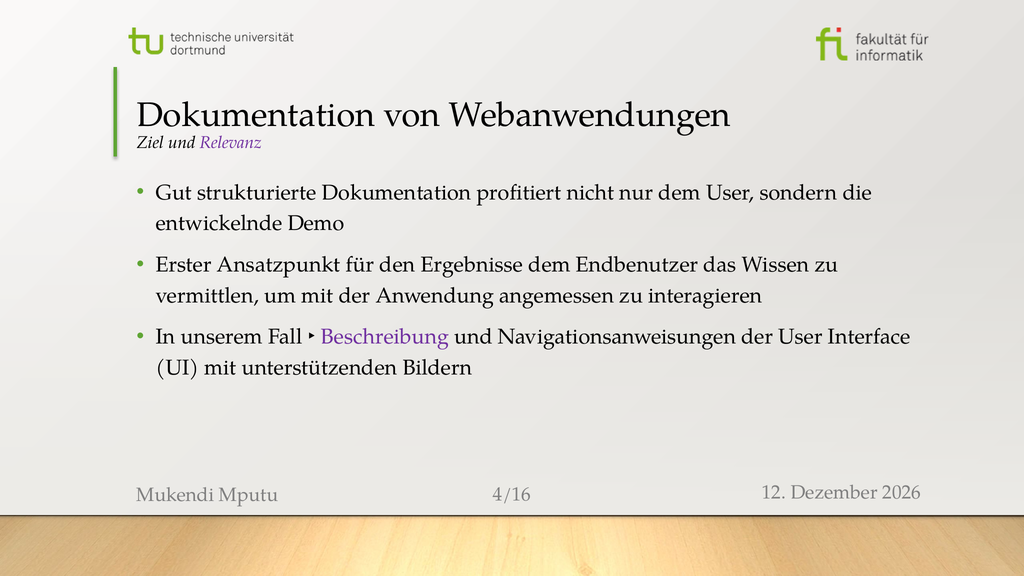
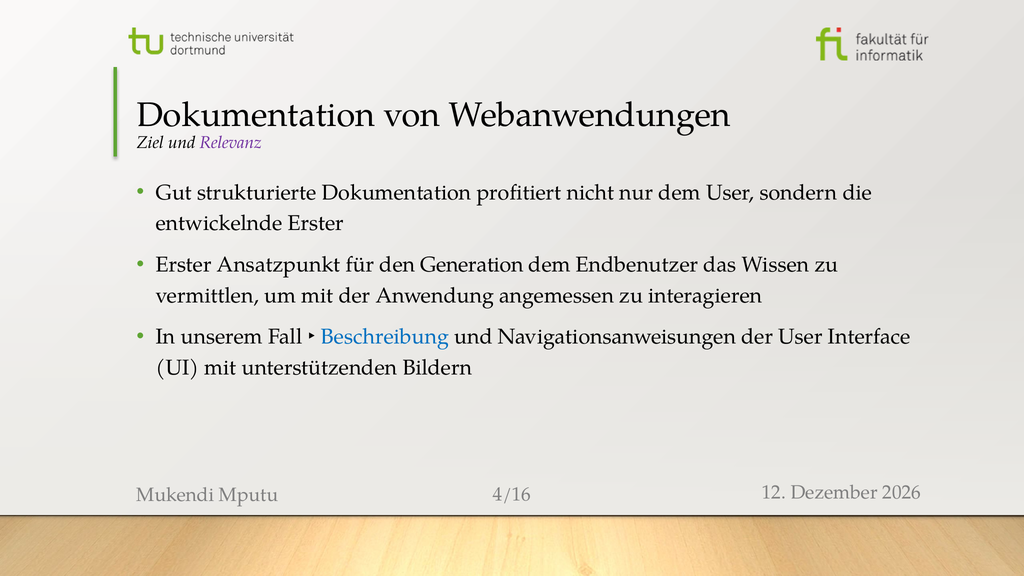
entwickelnde Demo: Demo -> Erster
Ergebnisse: Ergebnisse -> Generation
Beschreibung colour: purple -> blue
